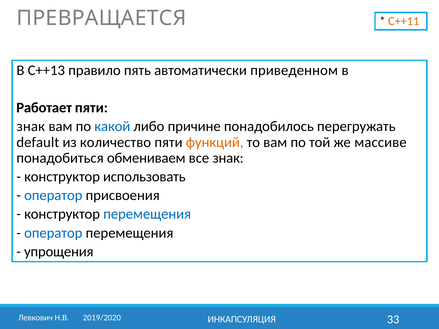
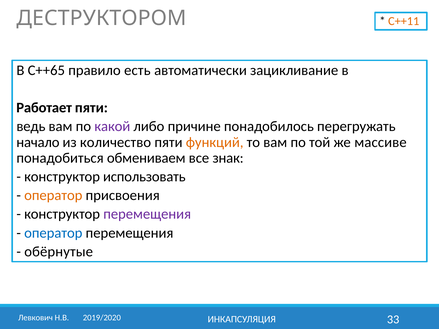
ПРЕВРАЩАЕТСЯ: ПРЕВРАЩАЕТСЯ -> ДЕСТРУКТОРОМ
C++13: C++13 -> C++65
пять: пять -> есть
приведенном: приведенном -> зацикливание
знак at (31, 127): знак -> ведь
какой colour: blue -> purple
default: default -> начало
оператор at (53, 196) colour: blue -> orange
перемещения at (147, 214) colour: blue -> purple
упрощения: упрощения -> обёрнутые
